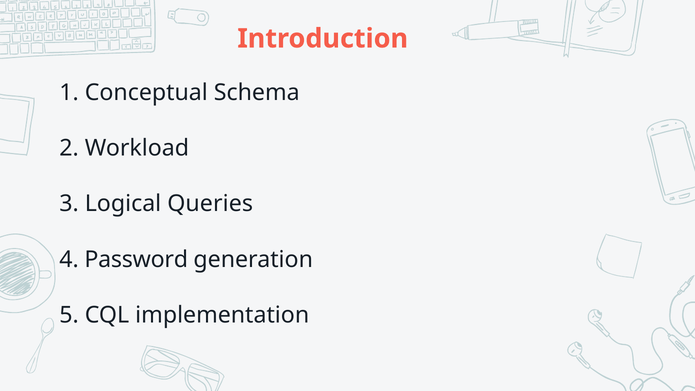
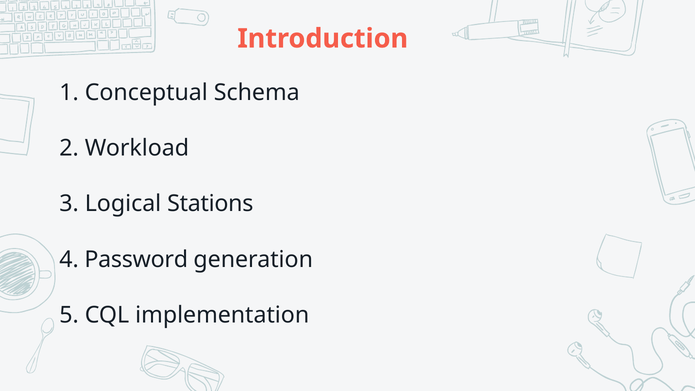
Queries: Queries -> Stations
